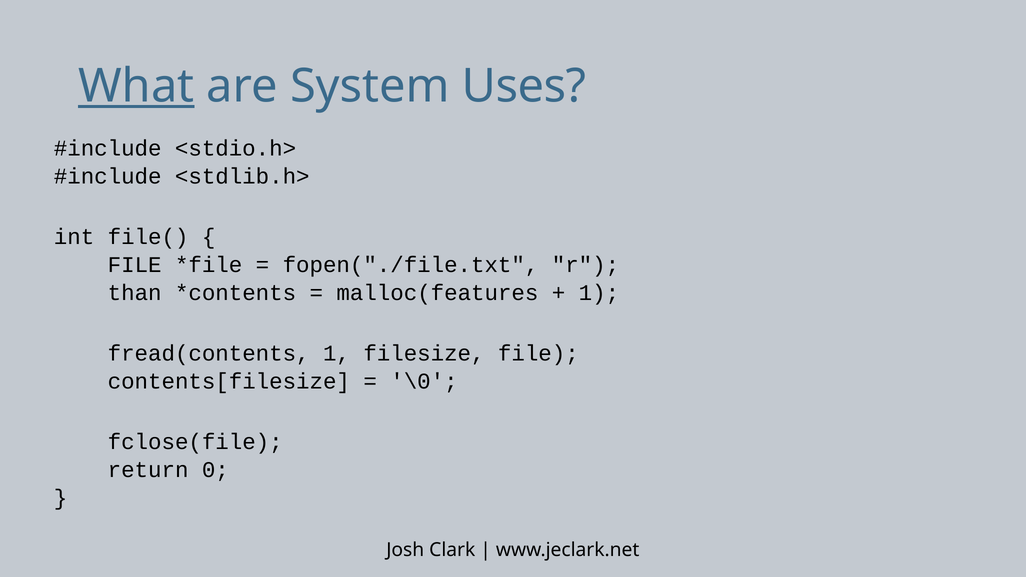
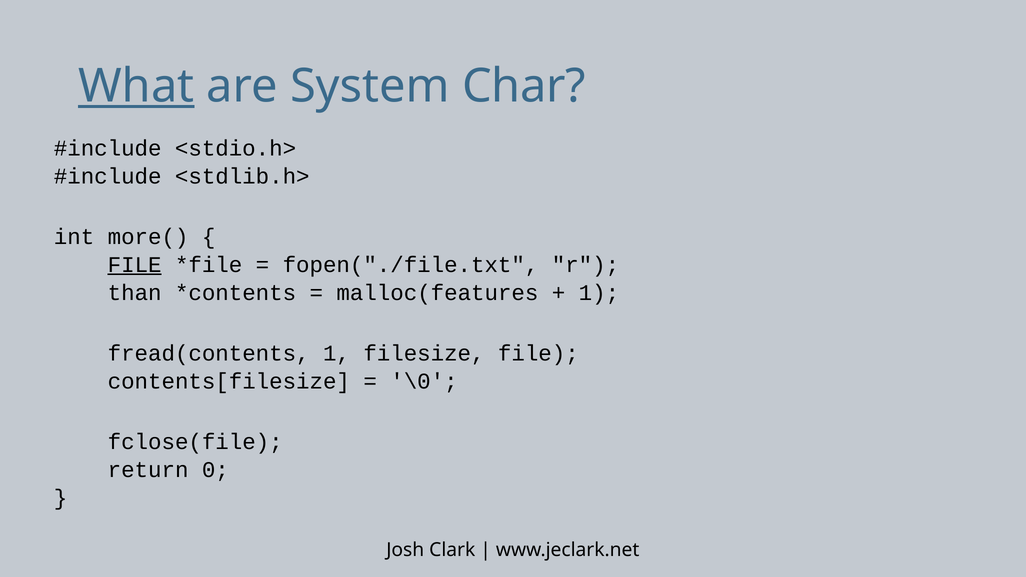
Uses: Uses -> Char
file(: file( -> more(
FILE at (135, 265) underline: none -> present
